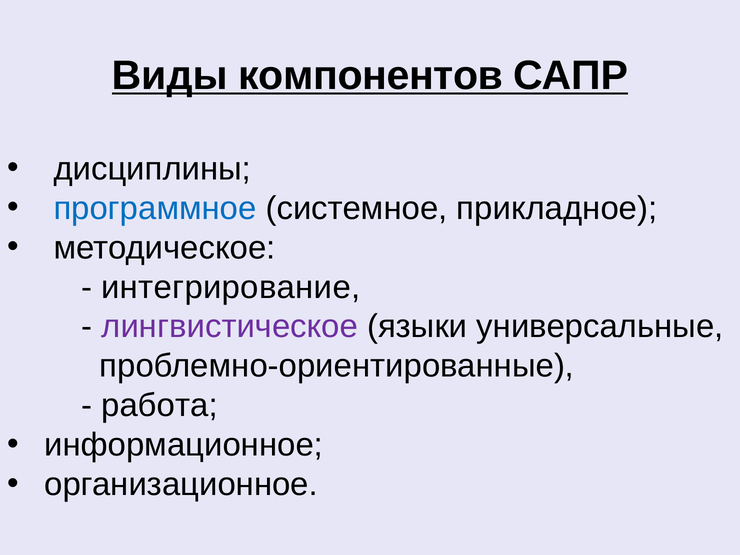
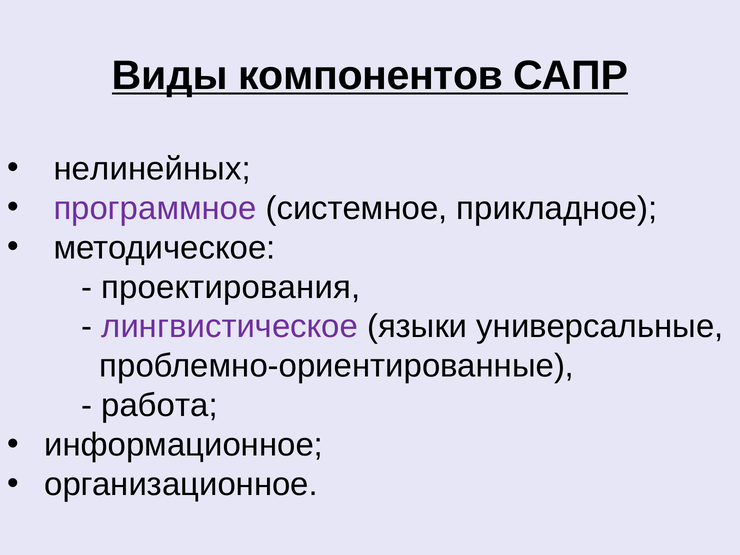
дисциплины: дисциплины -> нелинейных
программное colour: blue -> purple
интегрирование: интегрирование -> проектирования
